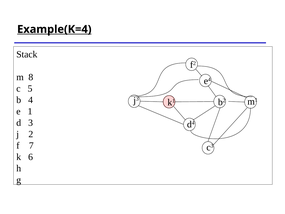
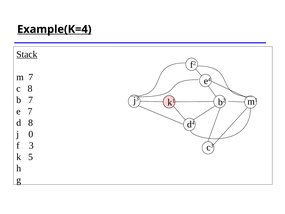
Stack underline: none -> present
m 8: 8 -> 7
c 5: 5 -> 8
b 4: 4 -> 7
e 1: 1 -> 7
d 3: 3 -> 8
2: 2 -> 0
7: 7 -> 3
6: 6 -> 5
